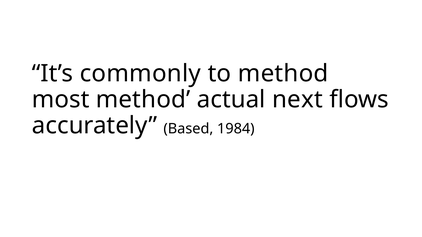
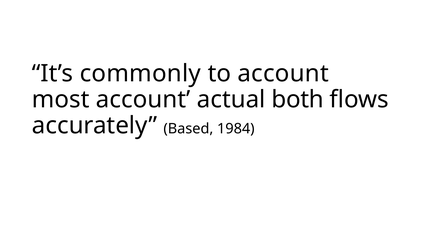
to method: method -> account
most method: method -> account
next: next -> both
